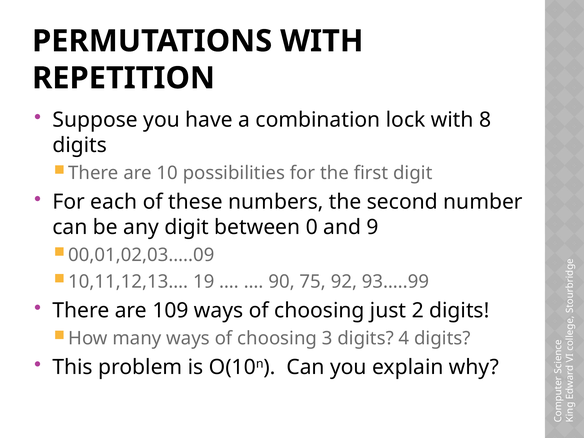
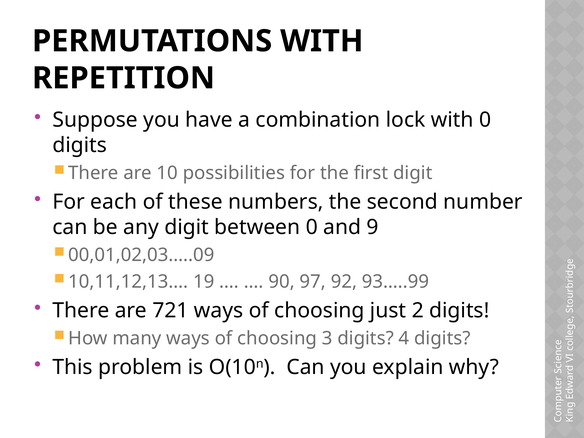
with 8: 8 -> 0
75: 75 -> 97
109: 109 -> 721
